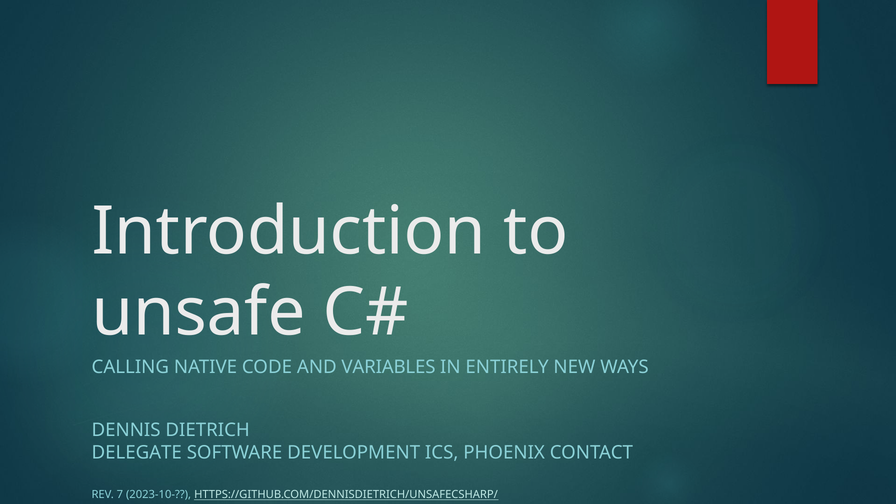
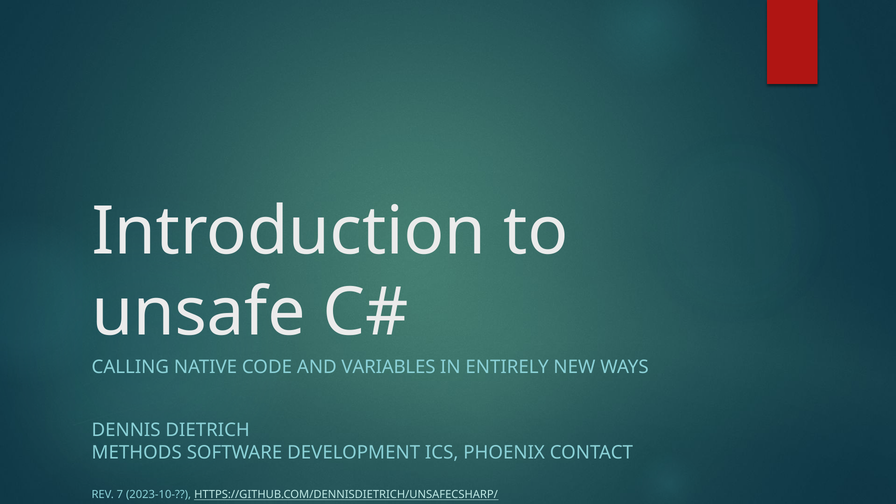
DELEGATE: DELEGATE -> METHODS
